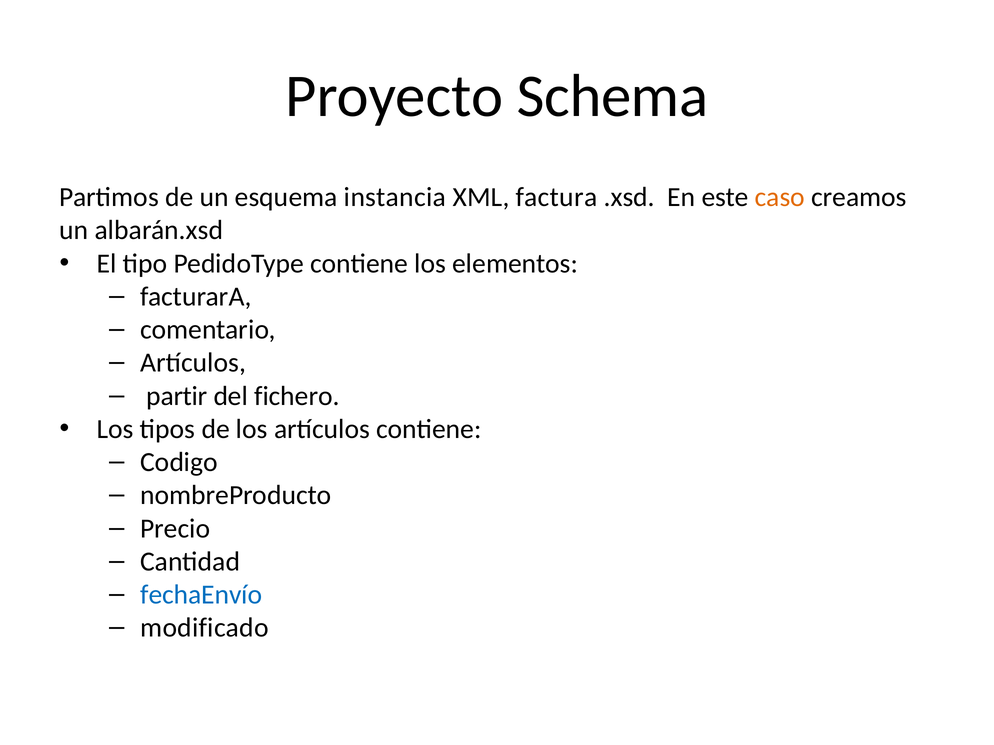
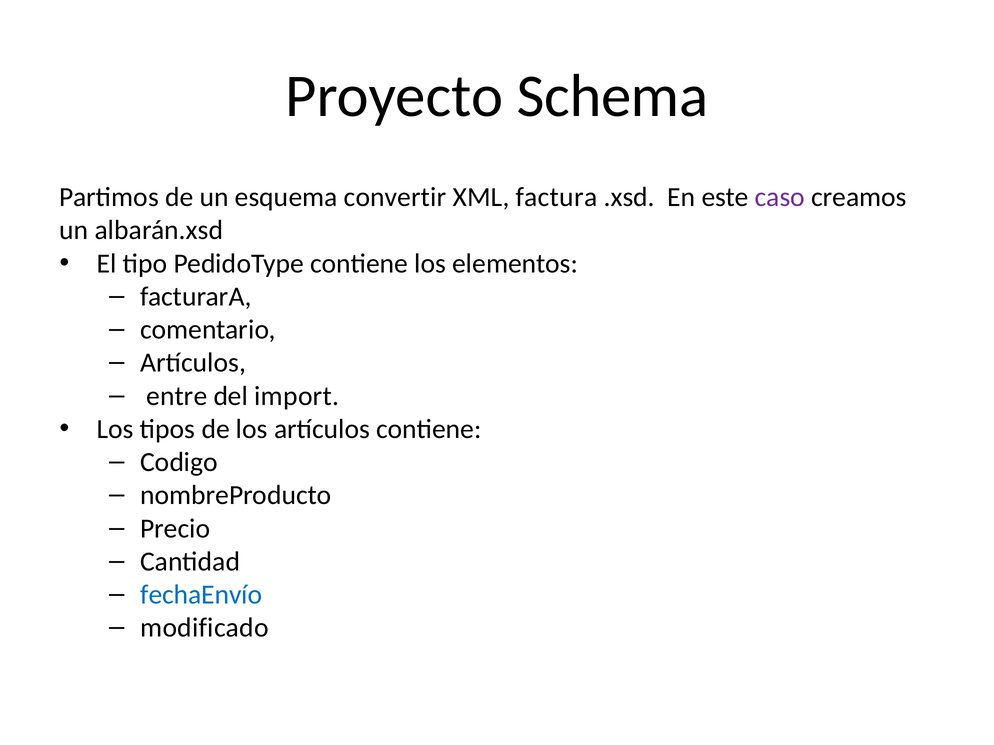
instancia: instancia -> convertir
caso colour: orange -> purple
partir: partir -> entre
fichero: fichero -> import
